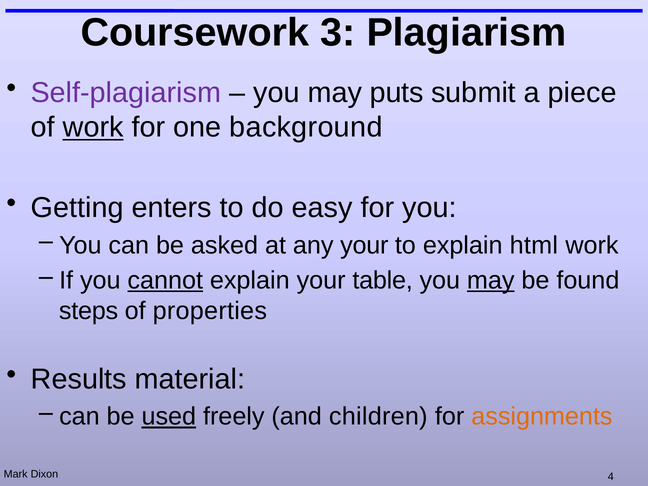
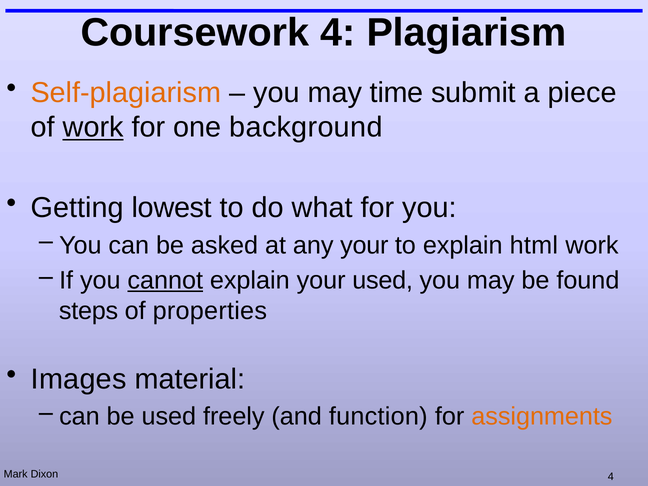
Coursework 3: 3 -> 4
Self-plagiarism colour: purple -> orange
puts: puts -> time
enters: enters -> lowest
easy: easy -> what
your table: table -> used
may at (491, 281) underline: present -> none
Results: Results -> Images
used at (169, 417) underline: present -> none
children: children -> function
